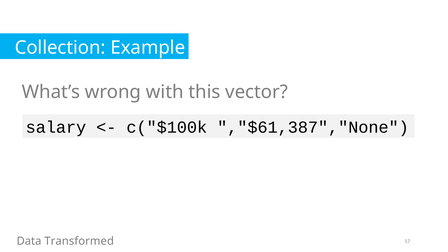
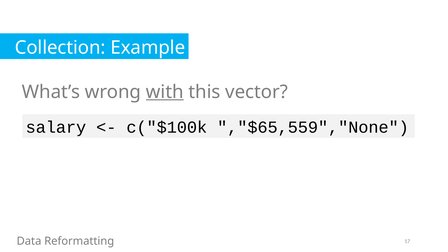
with underline: none -> present
,"$61,387","None: ,"$61,387","None -> ,"$65,559","None
Transformed: Transformed -> Reformatting
